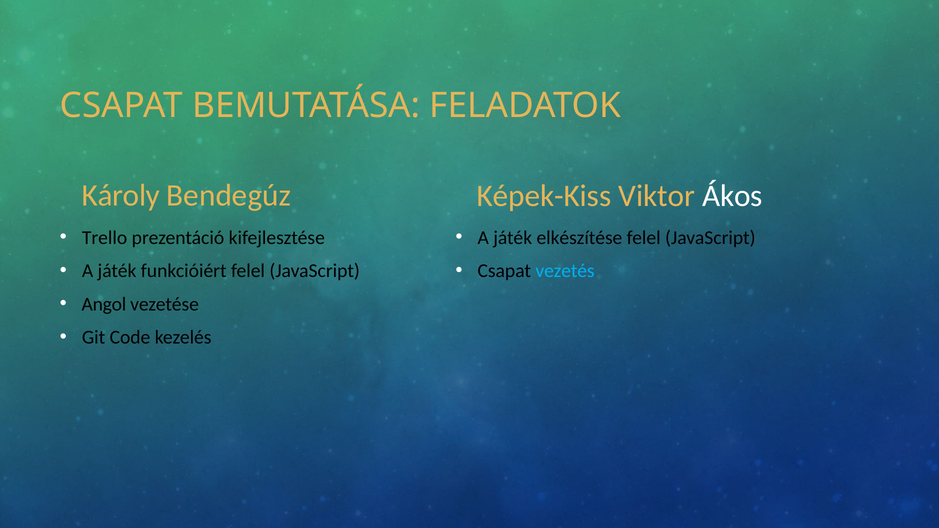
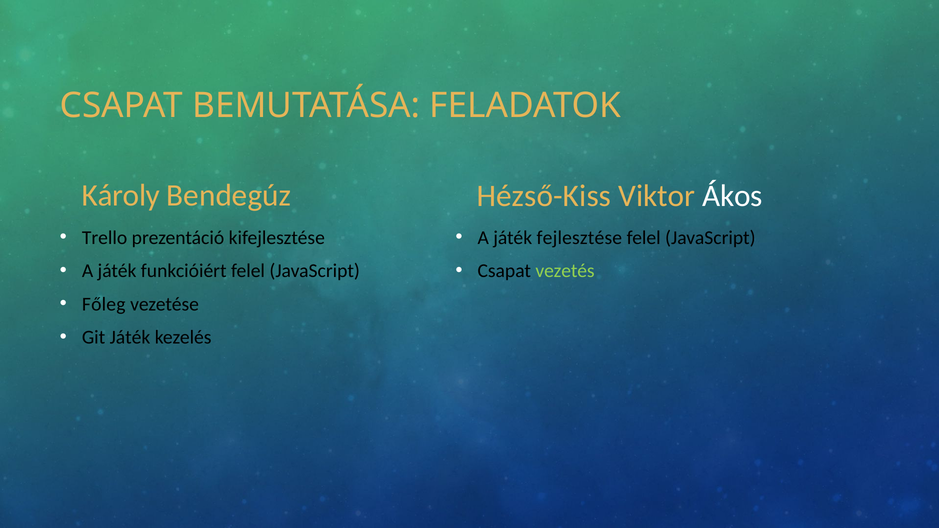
Képek-Kiss: Képek-Kiss -> Hézső-Kiss
elkészítése: elkészítése -> fejlesztése
vezetés colour: light blue -> light green
Angol: Angol -> Főleg
Git Code: Code -> Játék
